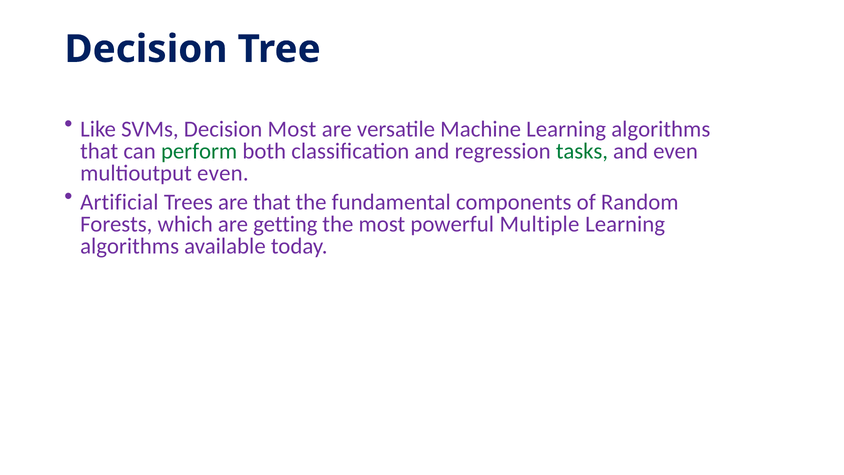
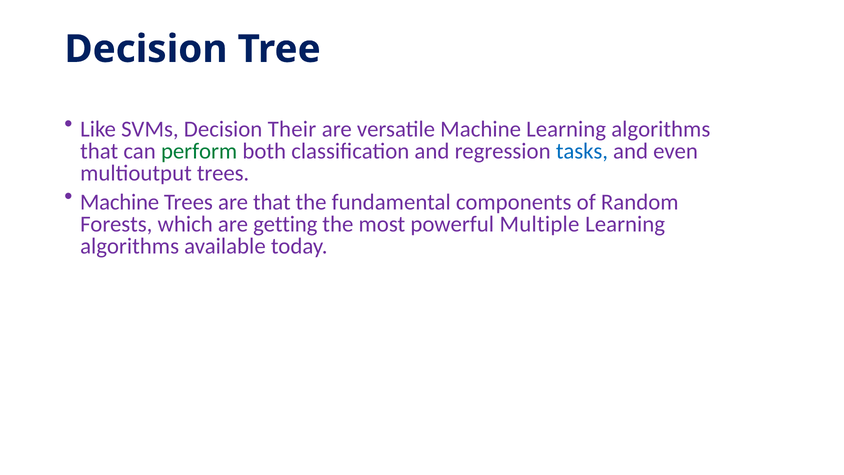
Decision Most: Most -> Their
tasks colour: green -> blue
multioutput even: even -> trees
Artificial at (119, 202): Artificial -> Machine
